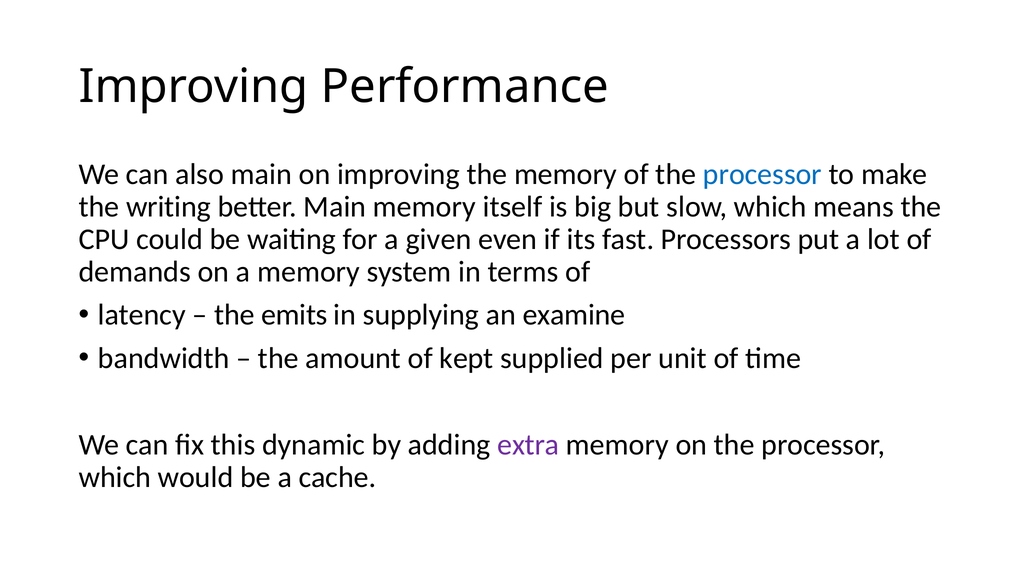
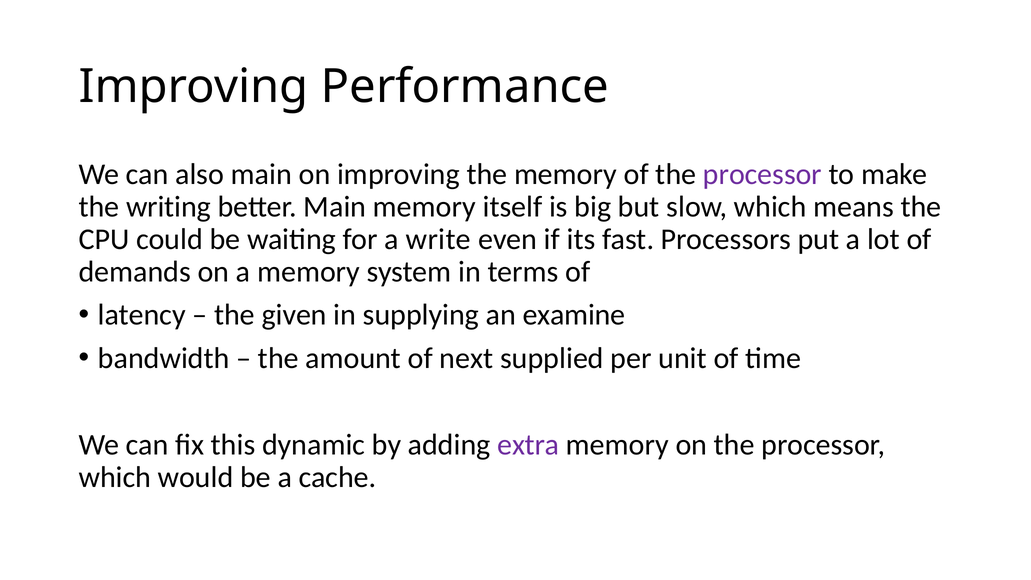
processor at (762, 174) colour: blue -> purple
given: given -> write
emits: emits -> given
kept: kept -> next
